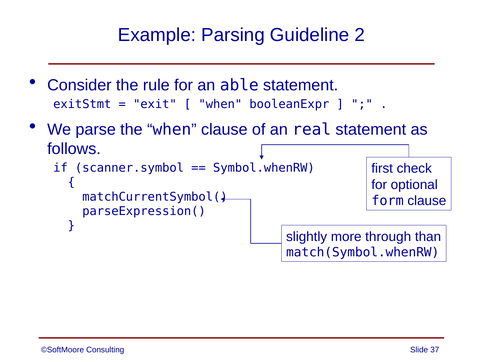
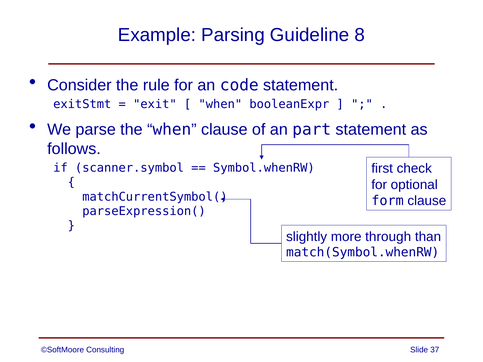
2: 2 -> 8
able: able -> code
real: real -> part
